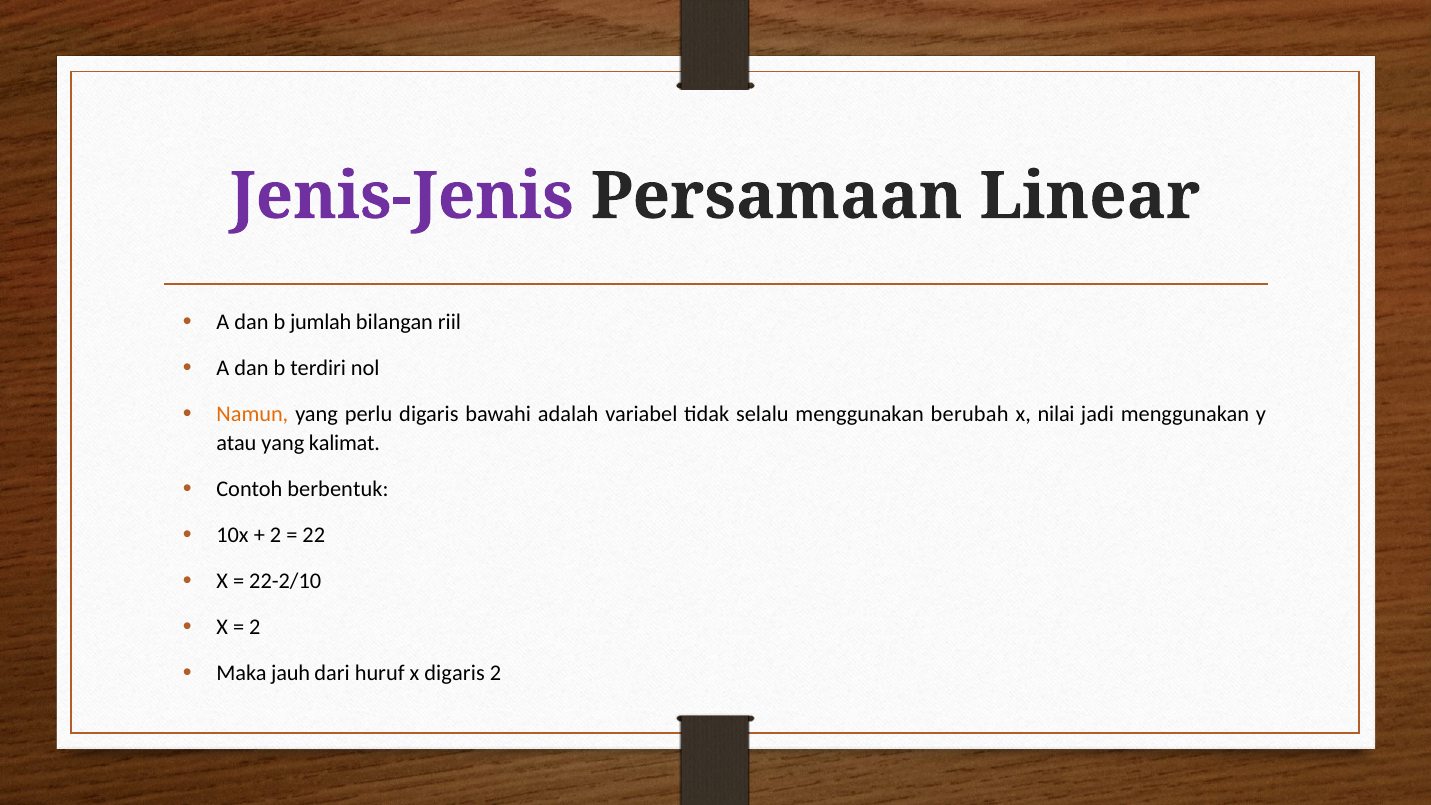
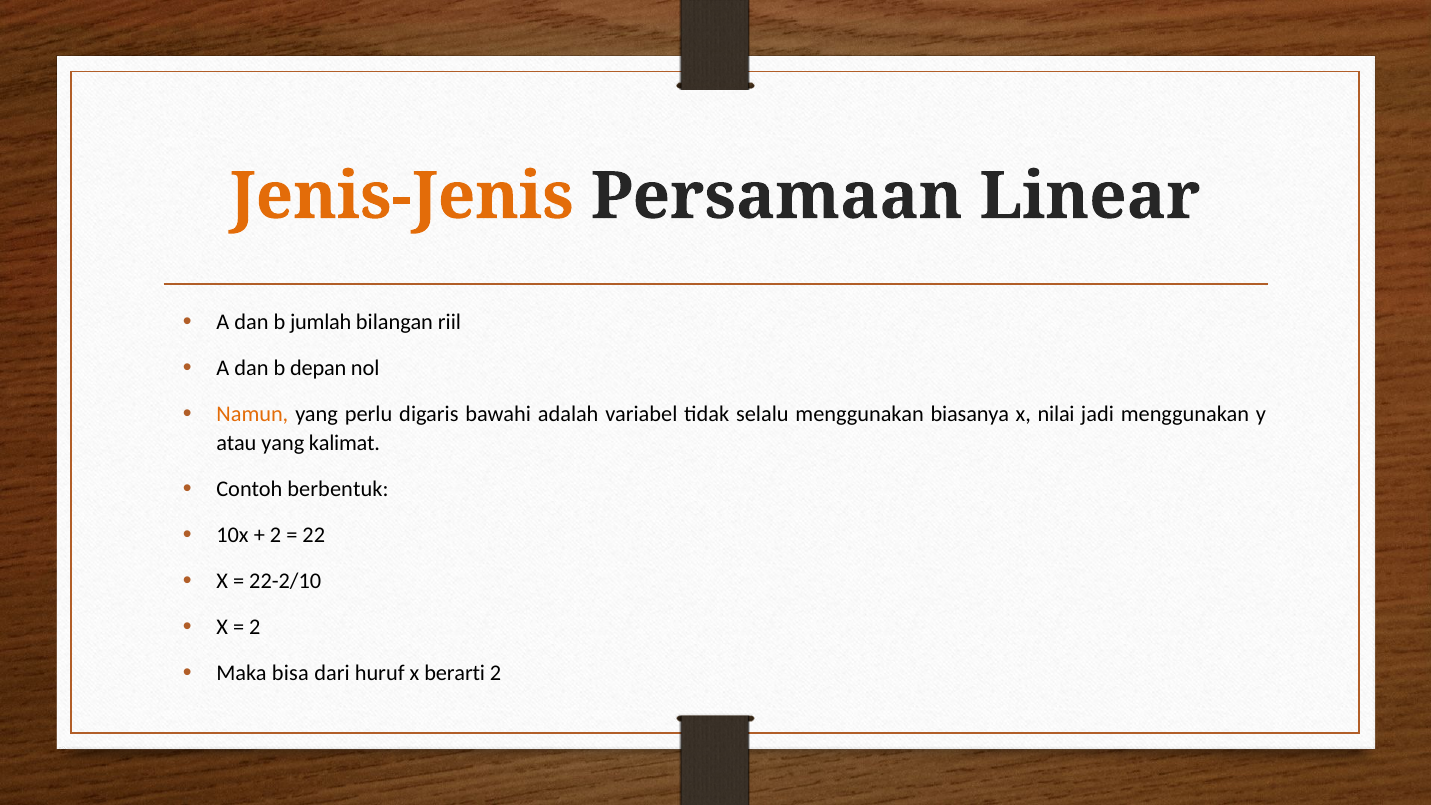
Jenis-Jenis colour: purple -> orange
terdiri: terdiri -> depan
berubah: berubah -> biasanya
jauh: jauh -> bisa
x digaris: digaris -> berarti
